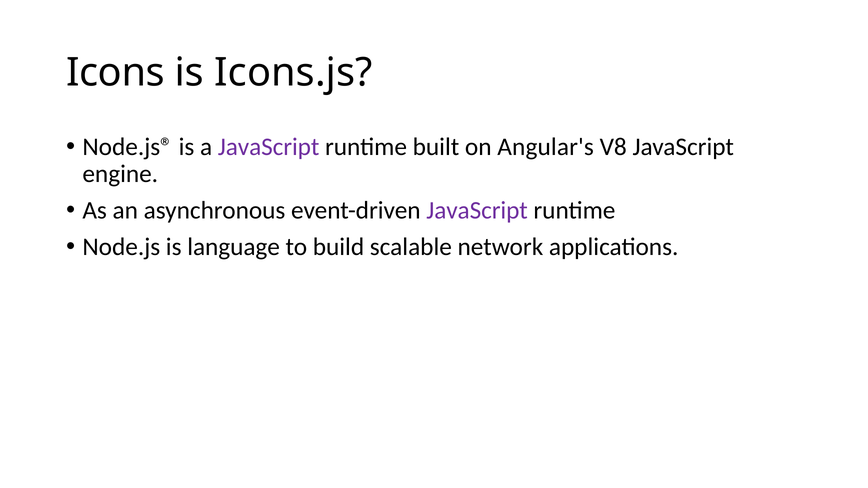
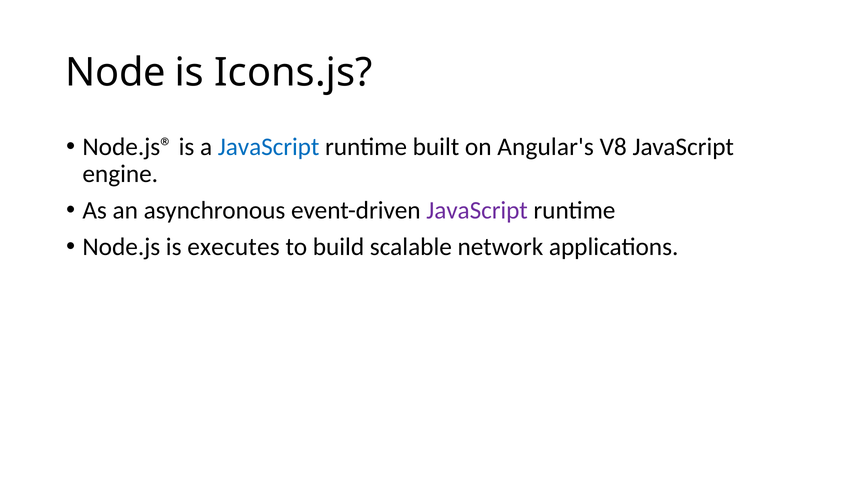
Icons: Icons -> Node
JavaScript at (269, 147) colour: purple -> blue
language: language -> executes
